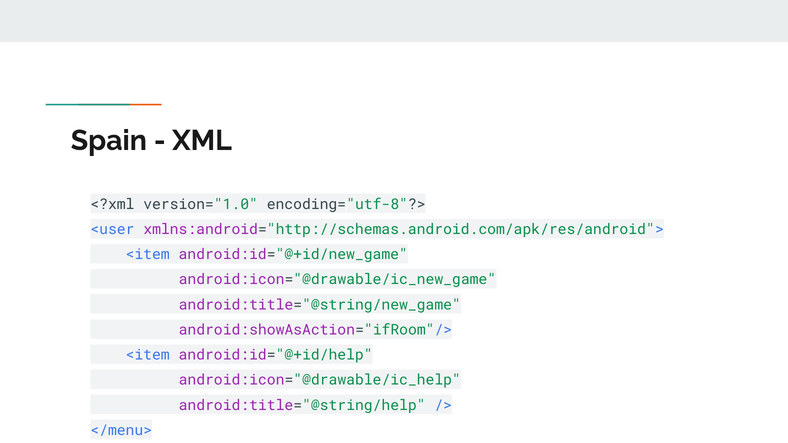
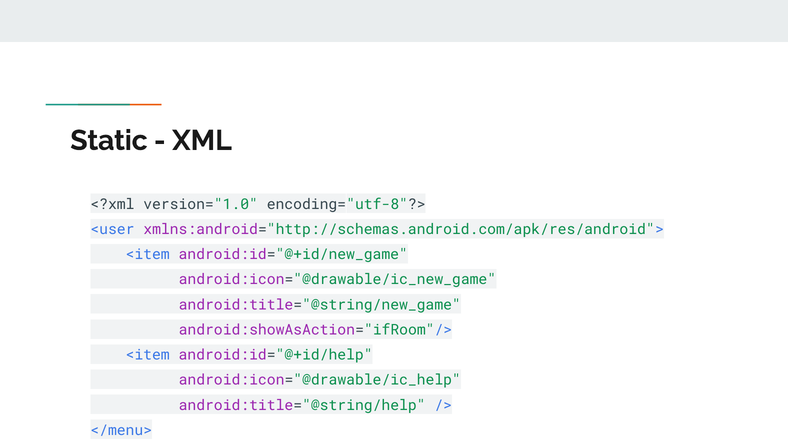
Spain: Spain -> Static
